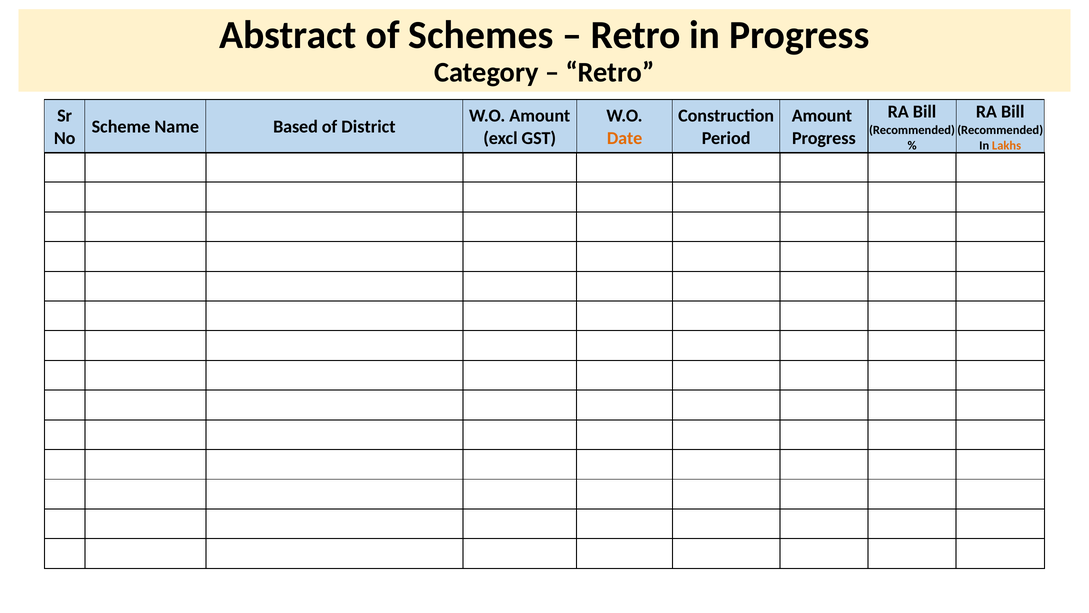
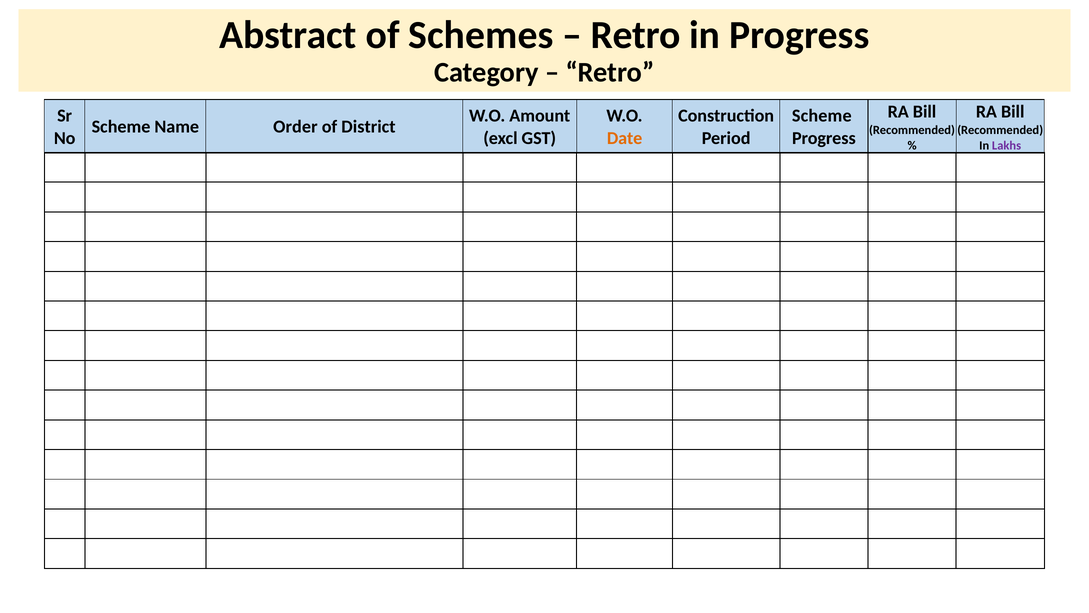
Amount at (822, 116): Amount -> Scheme
Based: Based -> Order
Lakhs colour: orange -> purple
